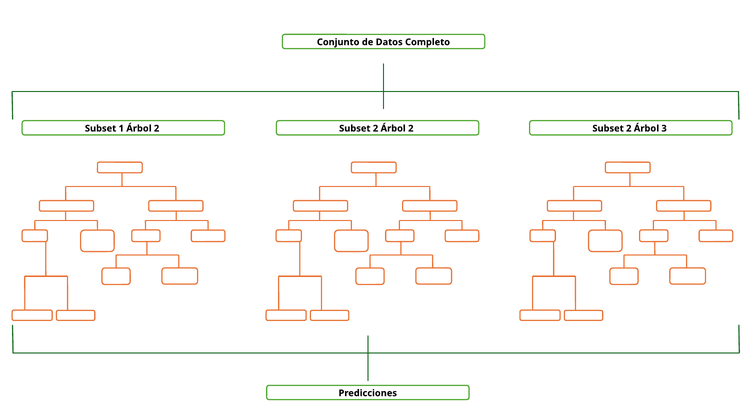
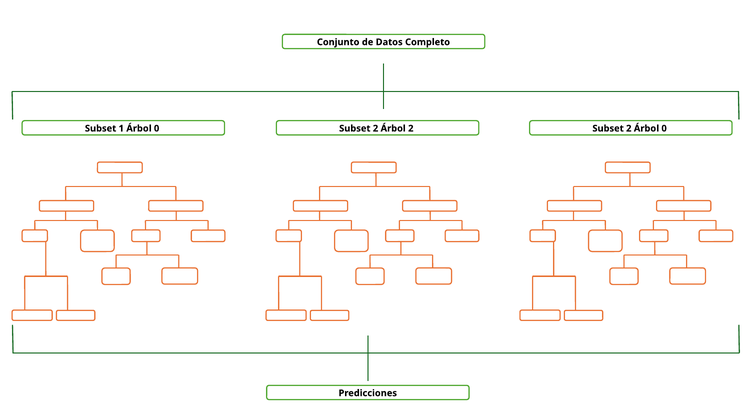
1 Árbol 2: 2 -> 0
2 Árbol 3: 3 -> 0
